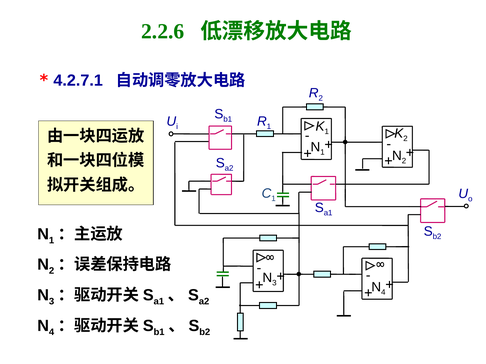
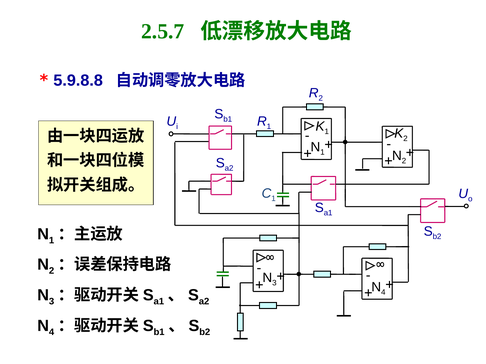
2.2.6: 2.2.6 -> 2.5.7
4.2.7.1: 4.2.7.1 -> 5.9.8.8
